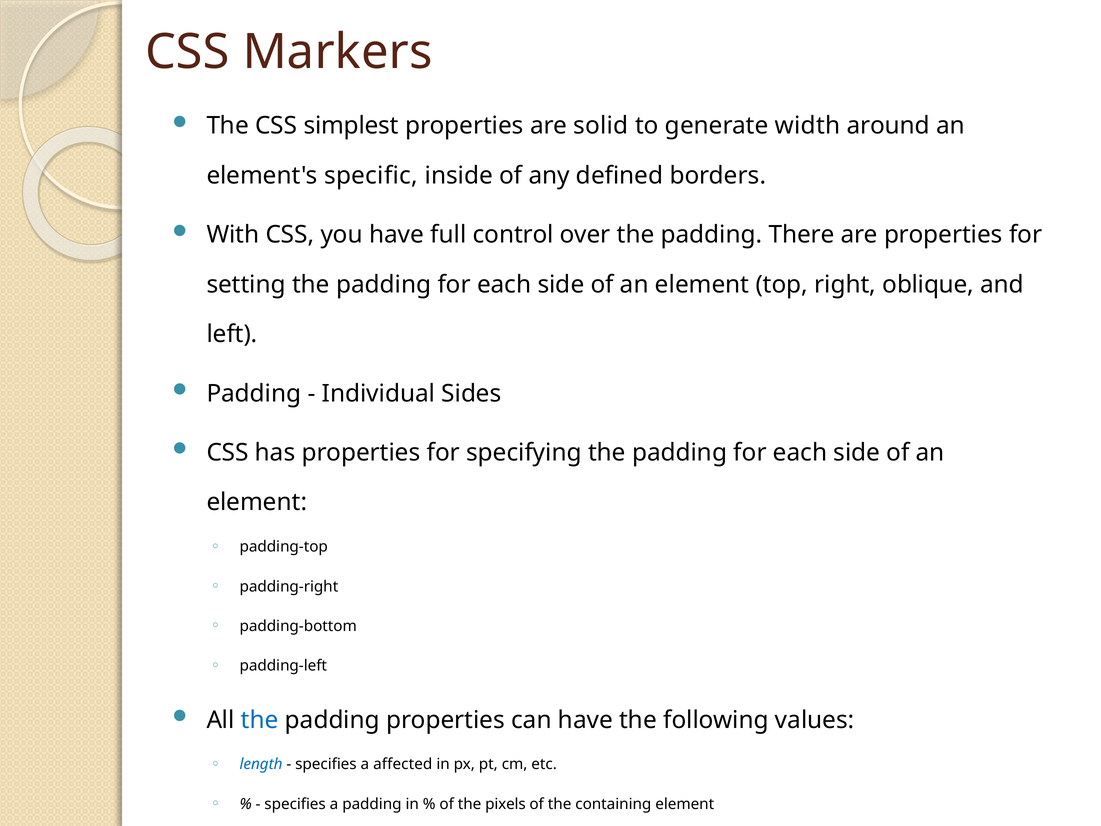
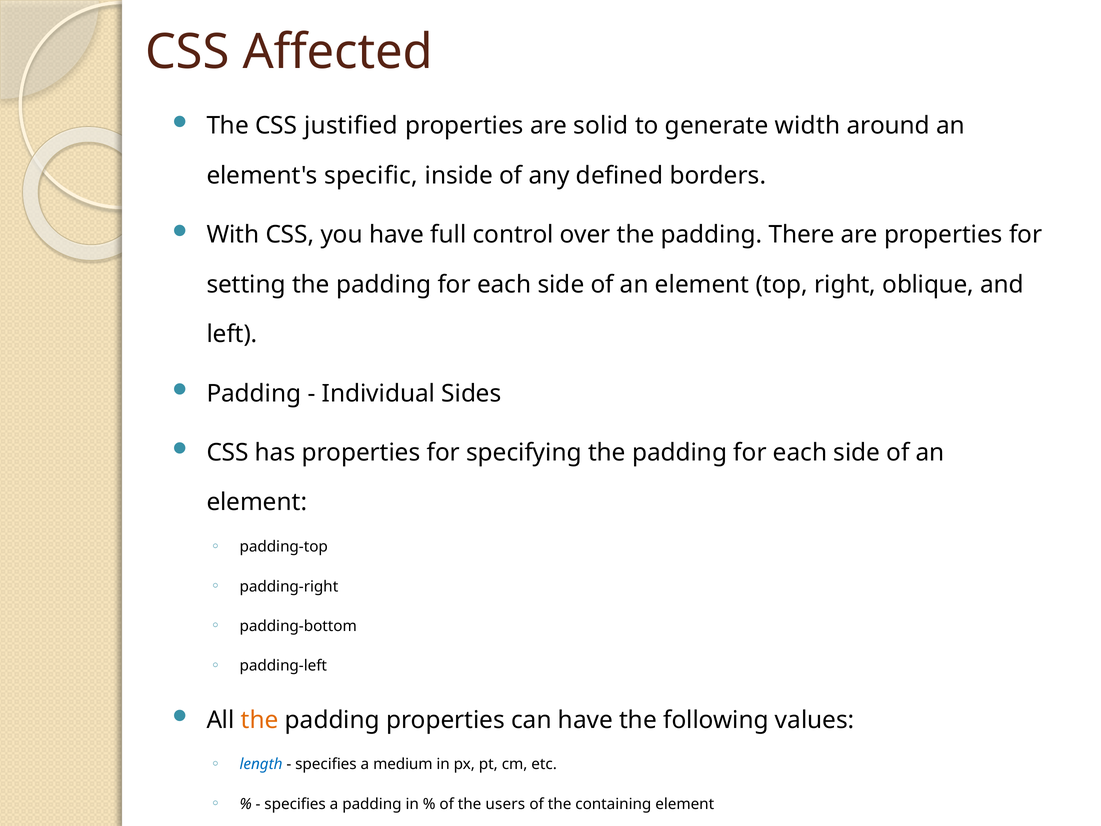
Markers: Markers -> Affected
simplest: simplest -> justified
the at (260, 720) colour: blue -> orange
affected: affected -> medium
pixels: pixels -> users
